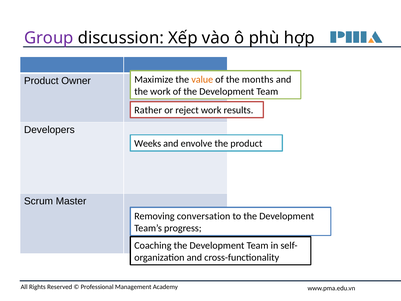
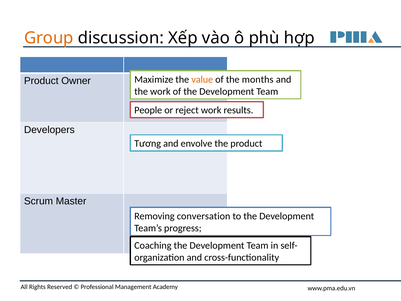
Group colour: purple -> orange
Rather: Rather -> People
Weeks: Weeks -> Tương
